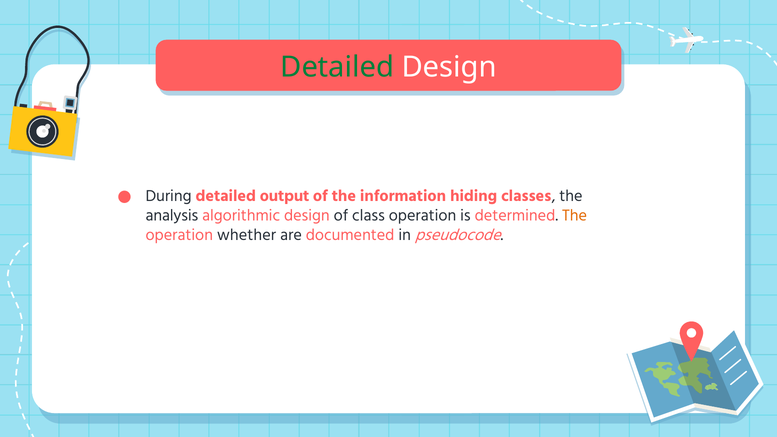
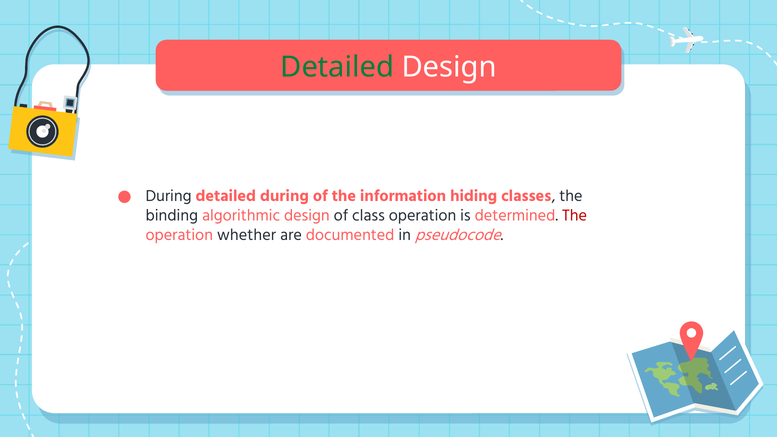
detailed output: output -> during
analysis: analysis -> binding
The at (575, 215) colour: orange -> red
